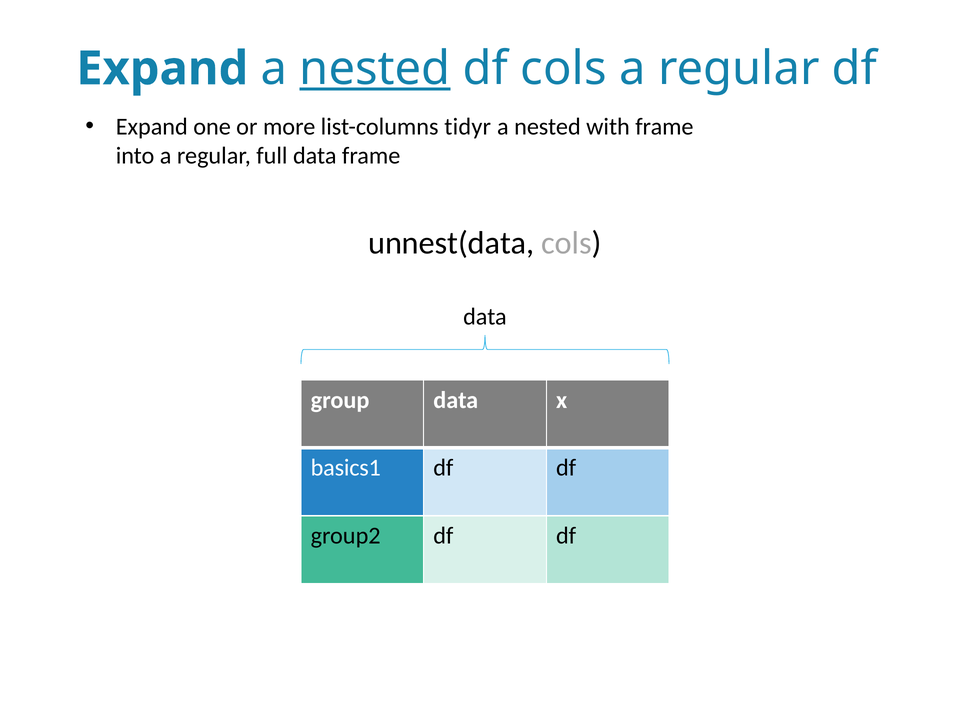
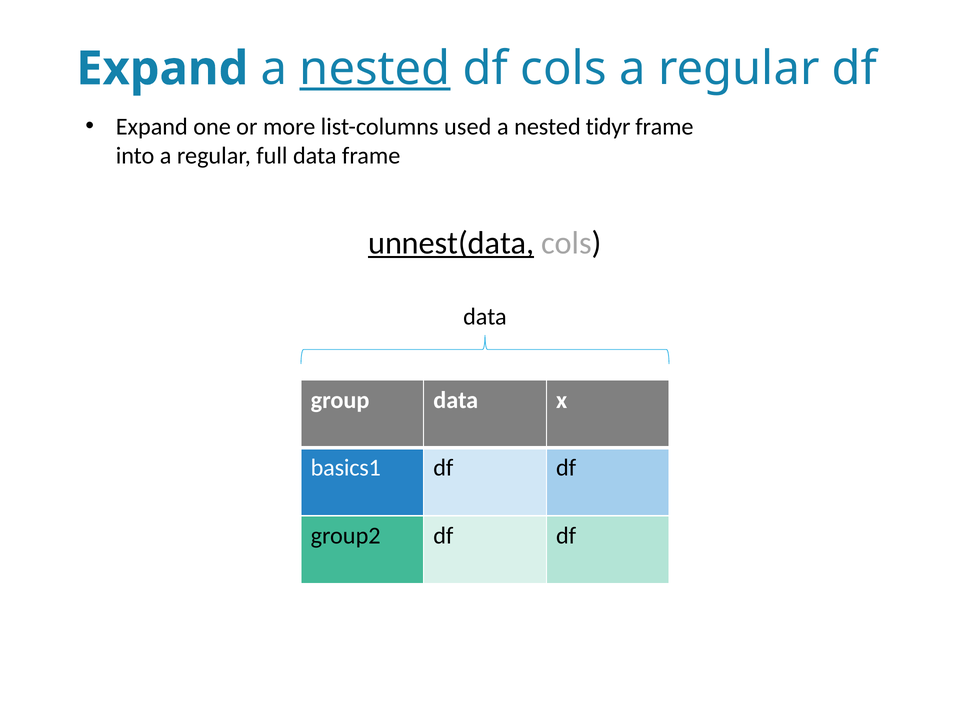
tidyr: tidyr -> used
with: with -> tidyr
unnest(data underline: none -> present
